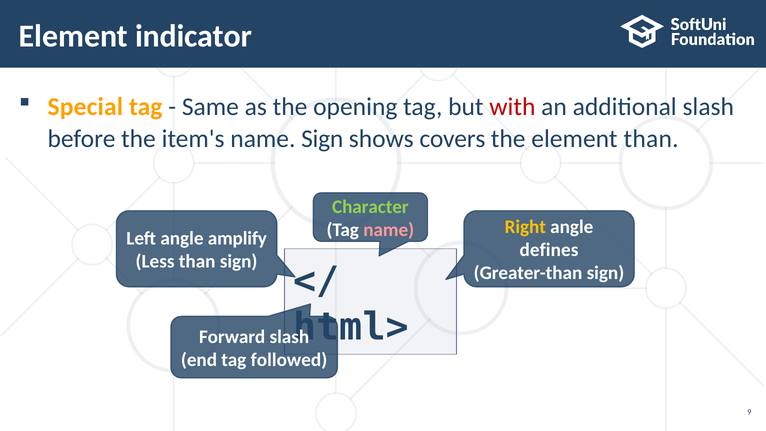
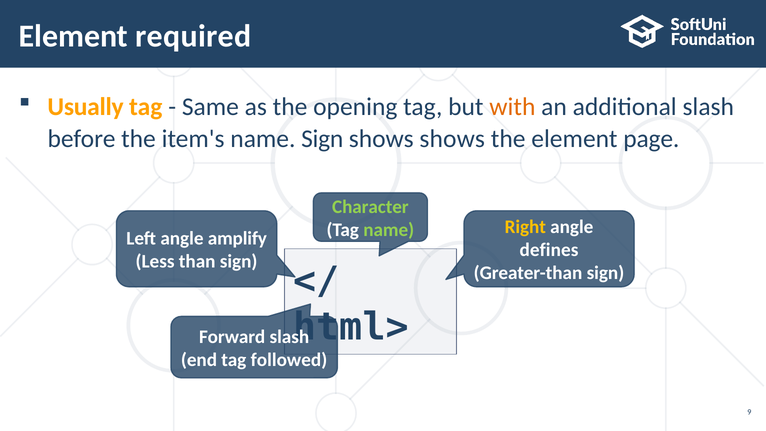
indicator: indicator -> required
Special: Special -> Usually
with colour: red -> orange
shows covers: covers -> shows
element than: than -> page
name at (389, 230) colour: pink -> light green
